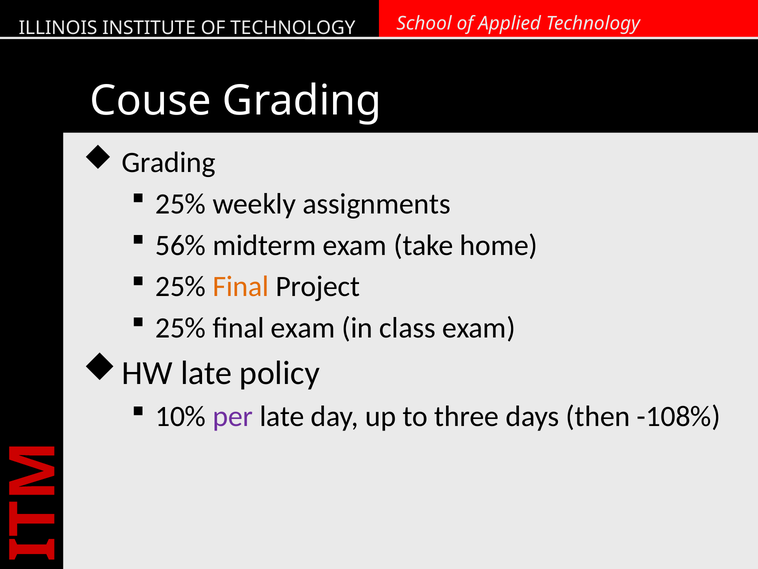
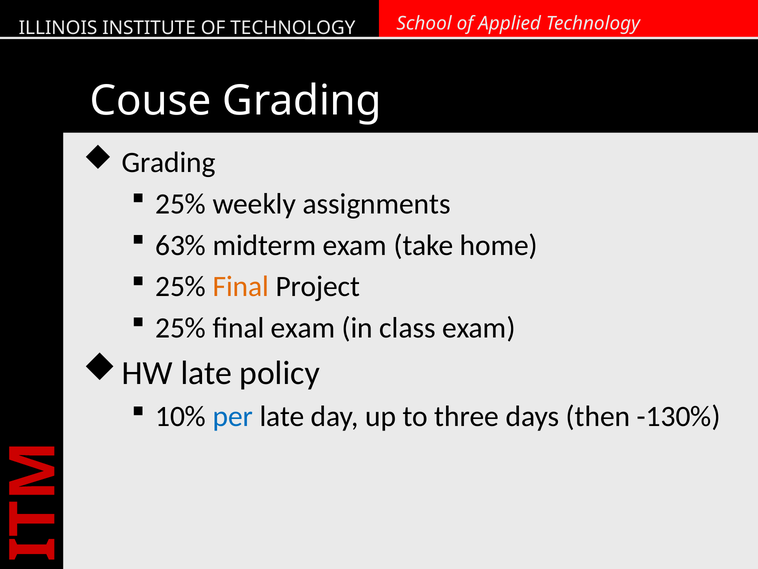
56%: 56% -> 63%
per colour: purple -> blue
-108%: -108% -> -130%
